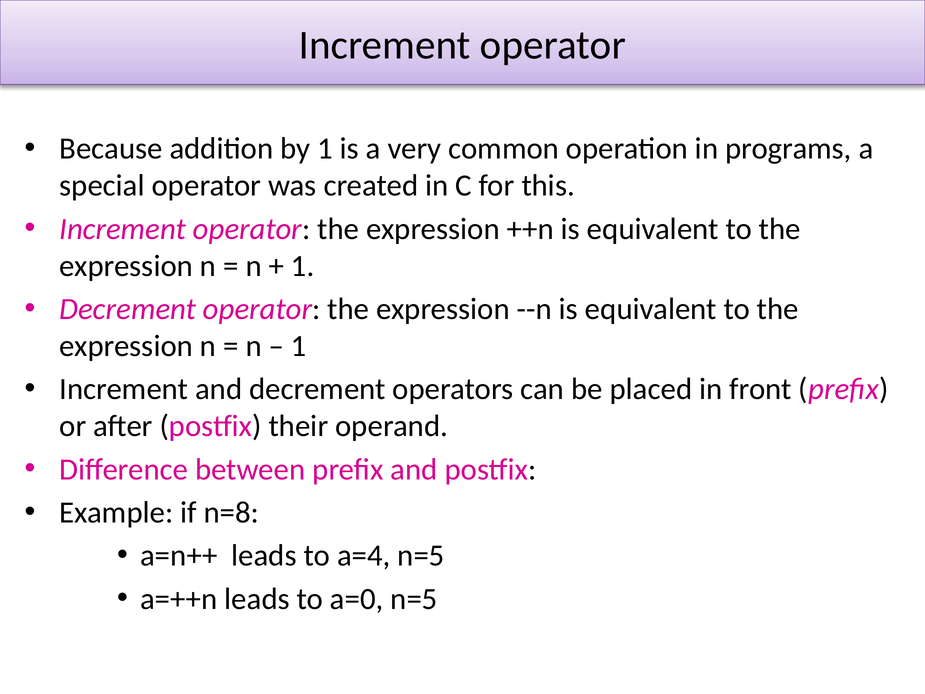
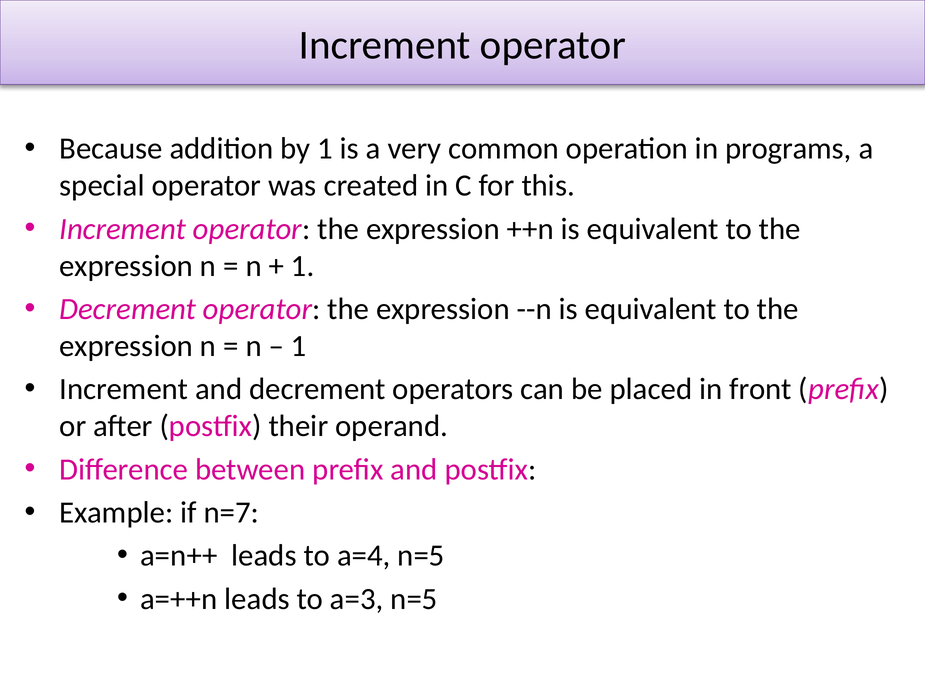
n=8: n=8 -> n=7
a=0: a=0 -> a=3
